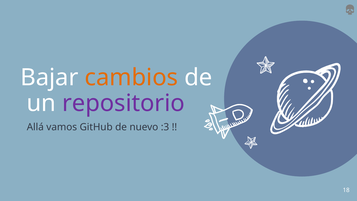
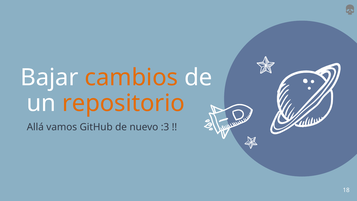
repositorio colour: purple -> orange
